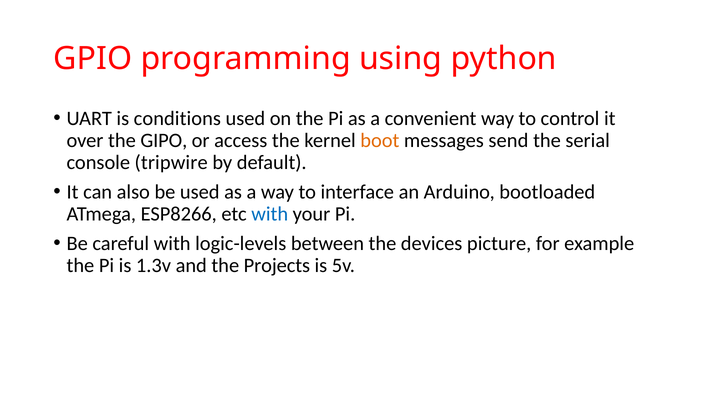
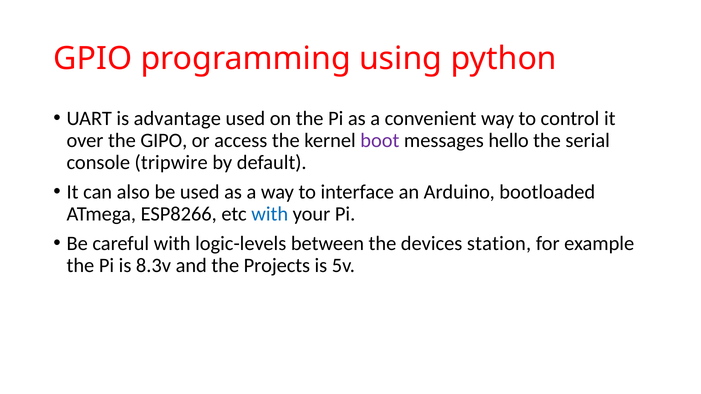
conditions: conditions -> advantage
boot colour: orange -> purple
send: send -> hello
picture: picture -> station
1.3v: 1.3v -> 8.3v
